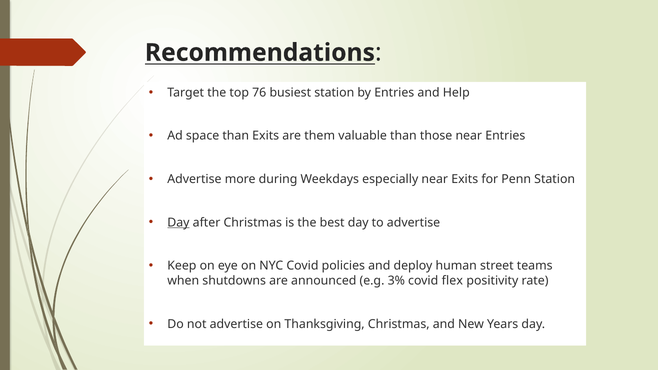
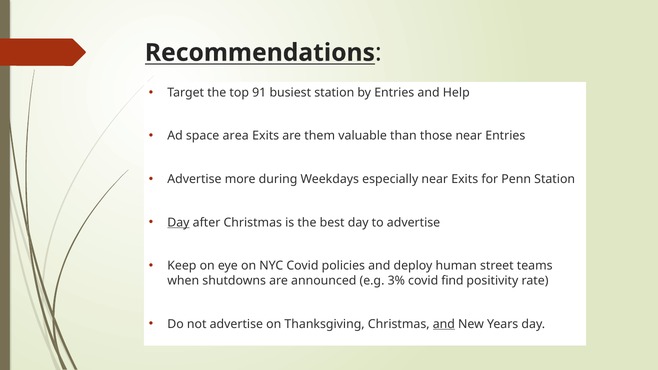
76: 76 -> 91
space than: than -> area
flex: flex -> find
and at (444, 324) underline: none -> present
